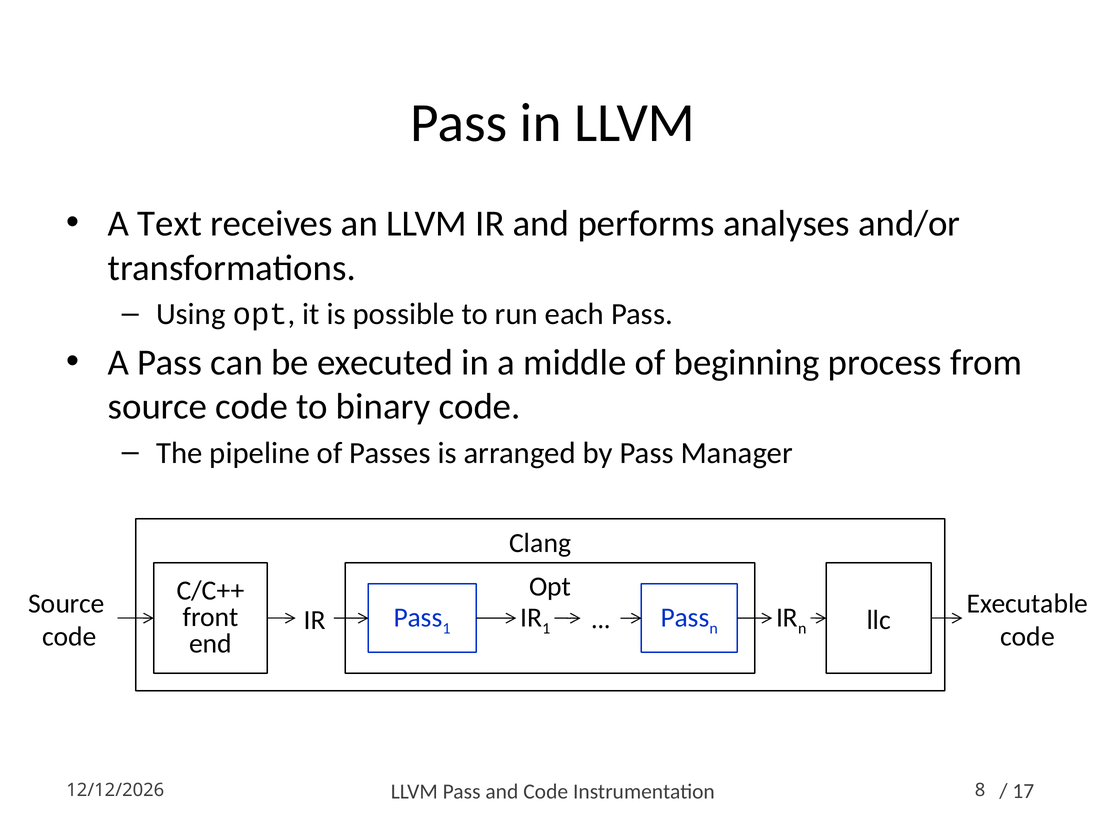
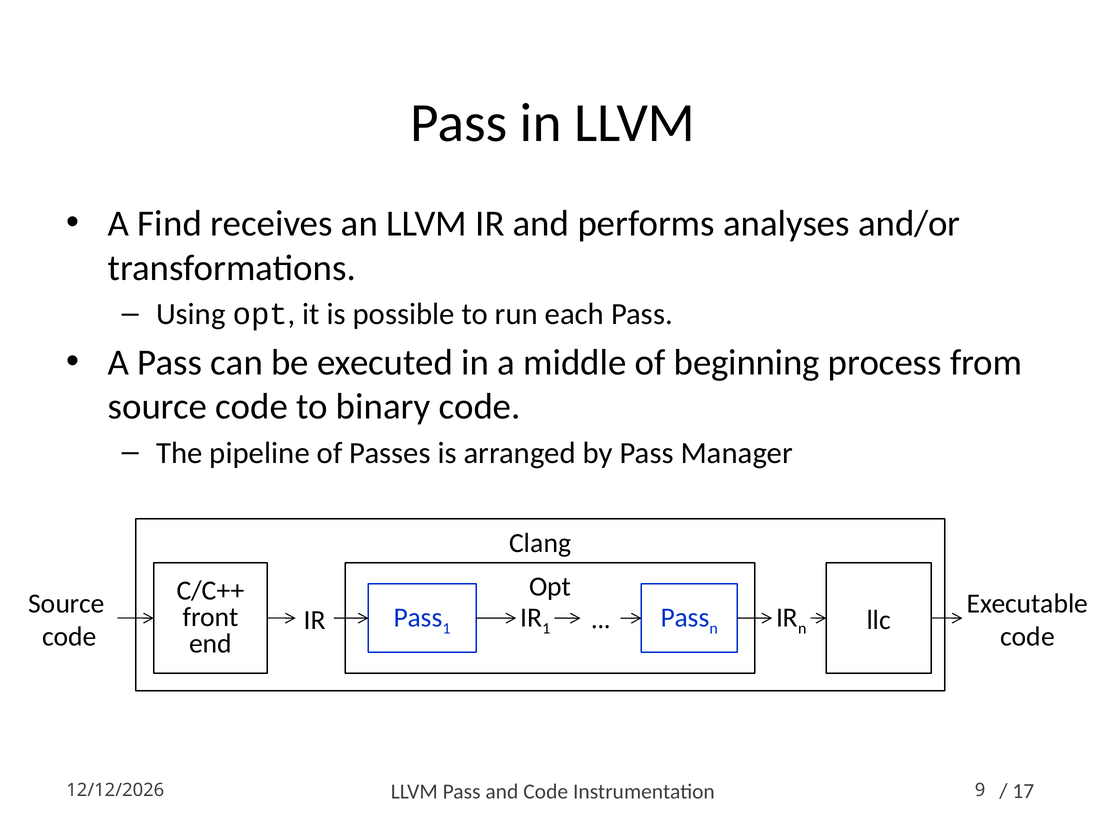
Text: Text -> Find
8: 8 -> 9
